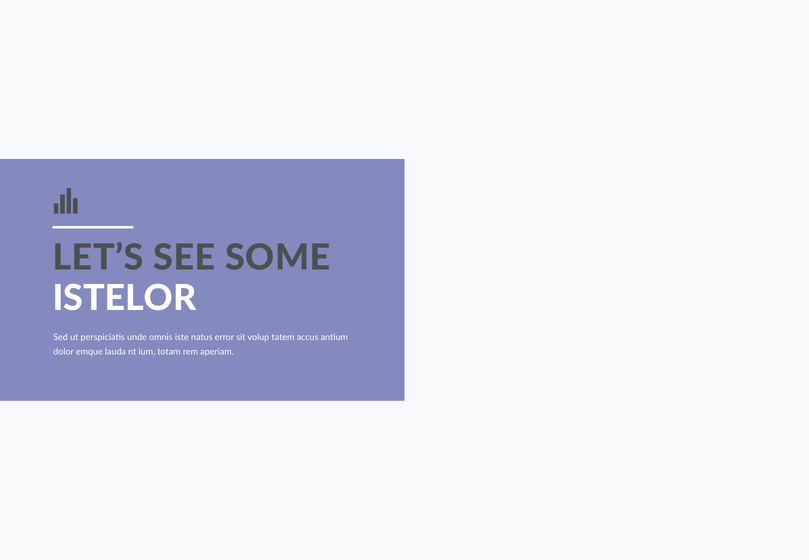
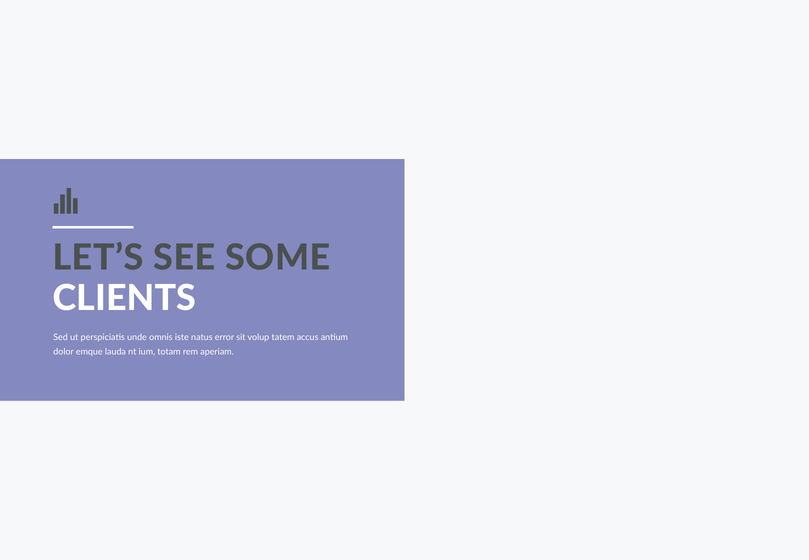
ISTELOR: ISTELOR -> CLIENTS
